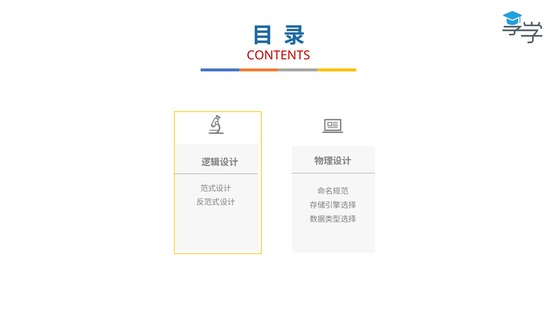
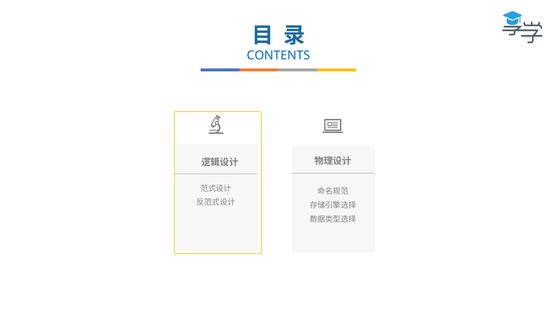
CONTENTS colour: red -> blue
